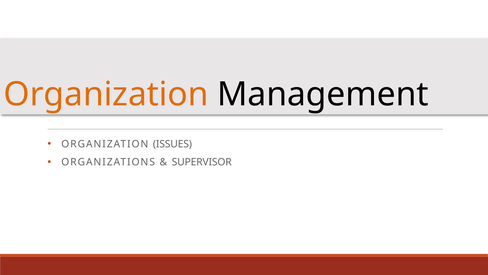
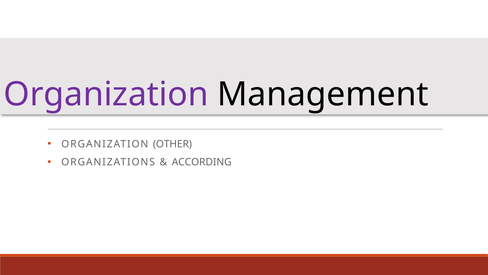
Organization at (106, 94) colour: orange -> purple
ISSUES: ISSUES -> OTHER
SUPERVISOR: SUPERVISOR -> ACCORDING
